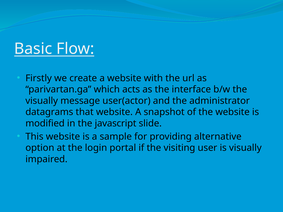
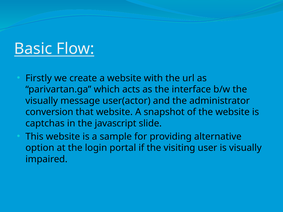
datagrams: datagrams -> conversion
modified: modified -> captchas
